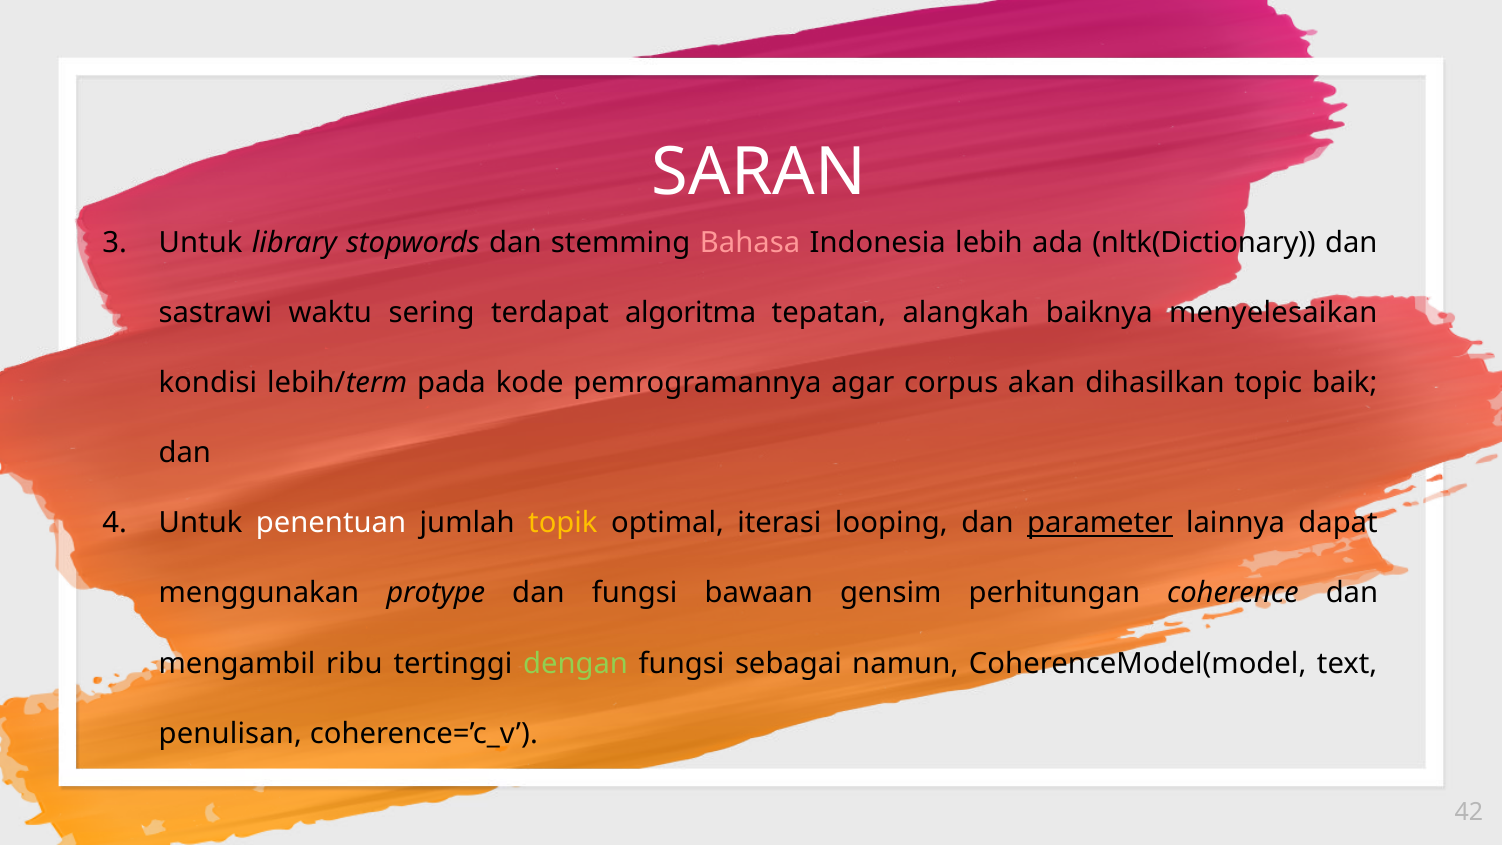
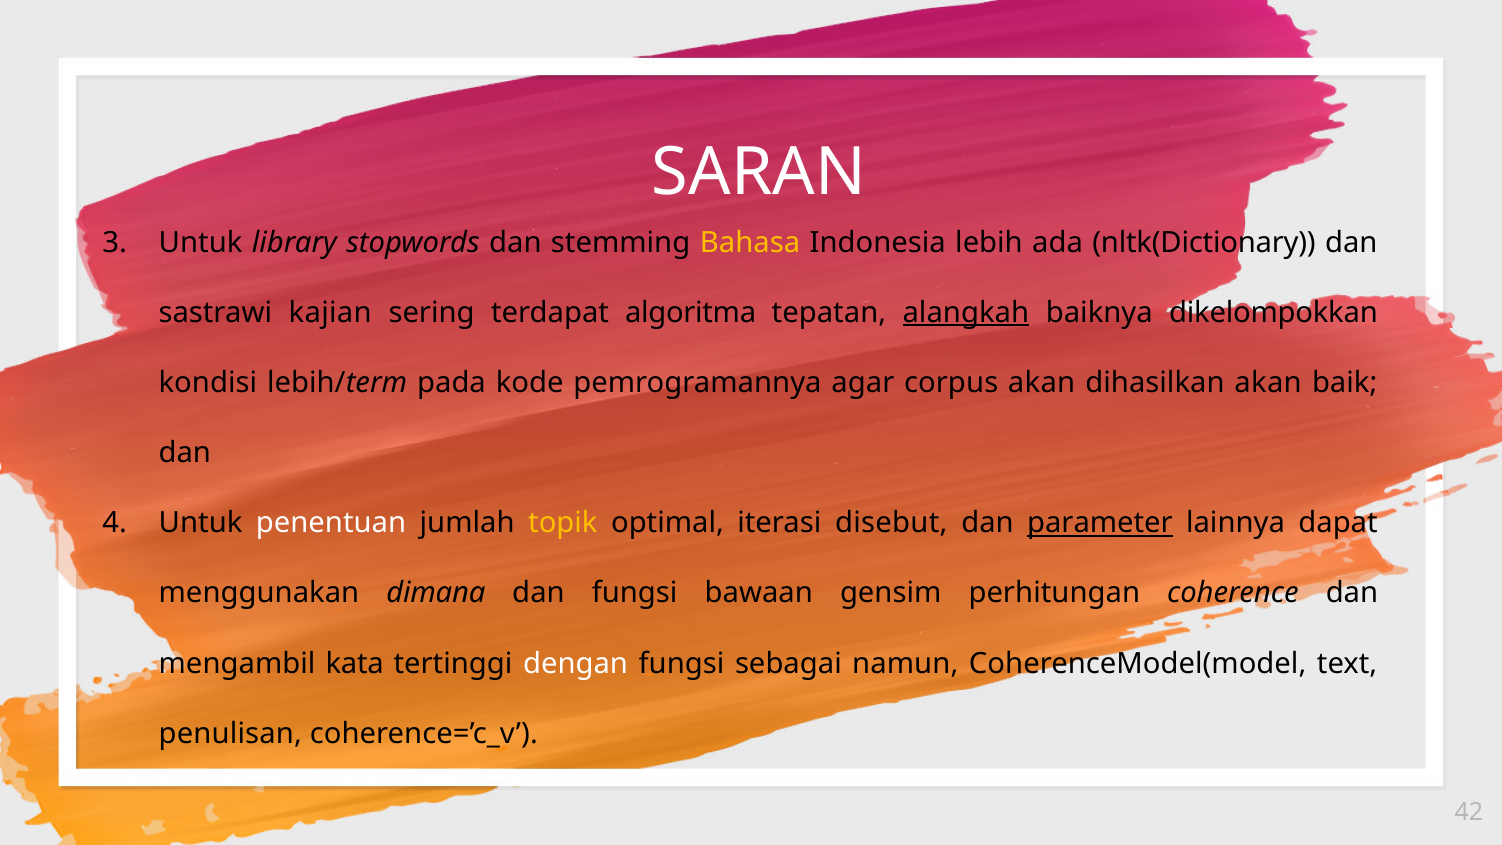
Bahasa colour: pink -> yellow
waktu: waktu -> kajian
alangkah underline: none -> present
menyelesaikan: menyelesaikan -> dikelompokkan
dihasilkan topic: topic -> akan
looping: looping -> disebut
protype: protype -> dimana
ribu: ribu -> kata
dengan colour: light green -> white
